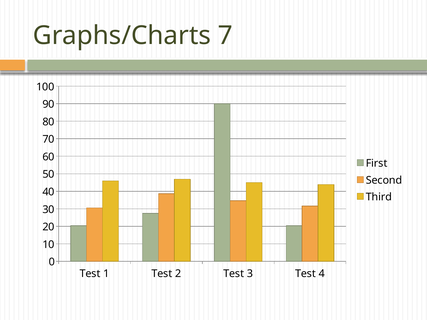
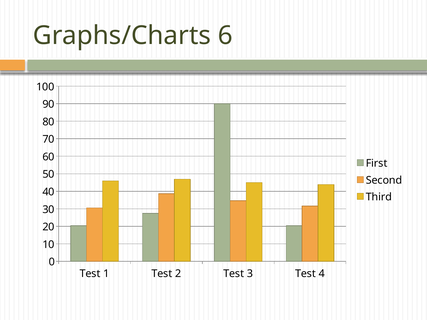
7: 7 -> 6
